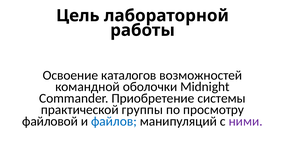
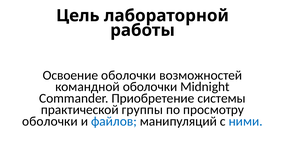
Освоение каталогов: каталогов -> оболочки
файловой at (50, 122): файловой -> оболочки
ними colour: purple -> blue
